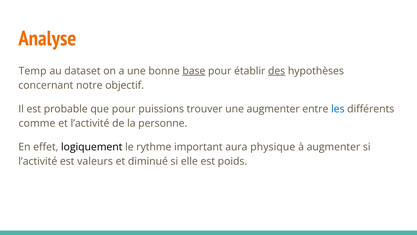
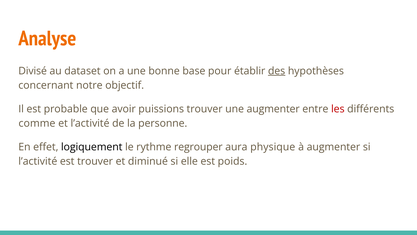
Temp: Temp -> Divisé
base underline: present -> none
que pour: pour -> avoir
les colour: blue -> red
important: important -> regrouper
est valeurs: valeurs -> trouver
